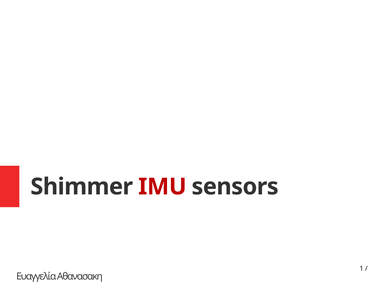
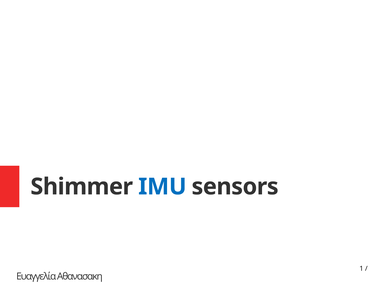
IMU colour: red -> blue
